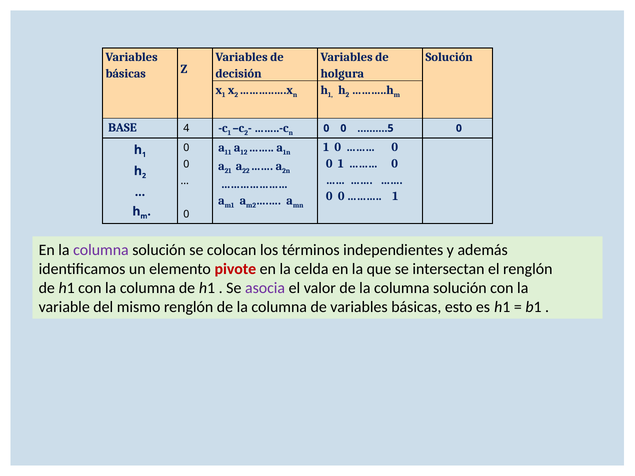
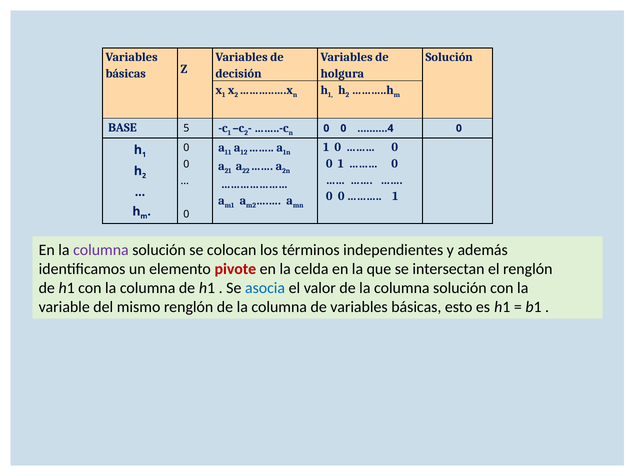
4: 4 -> 5
……….5: ……….5 -> ……….4
asocia colour: purple -> blue
